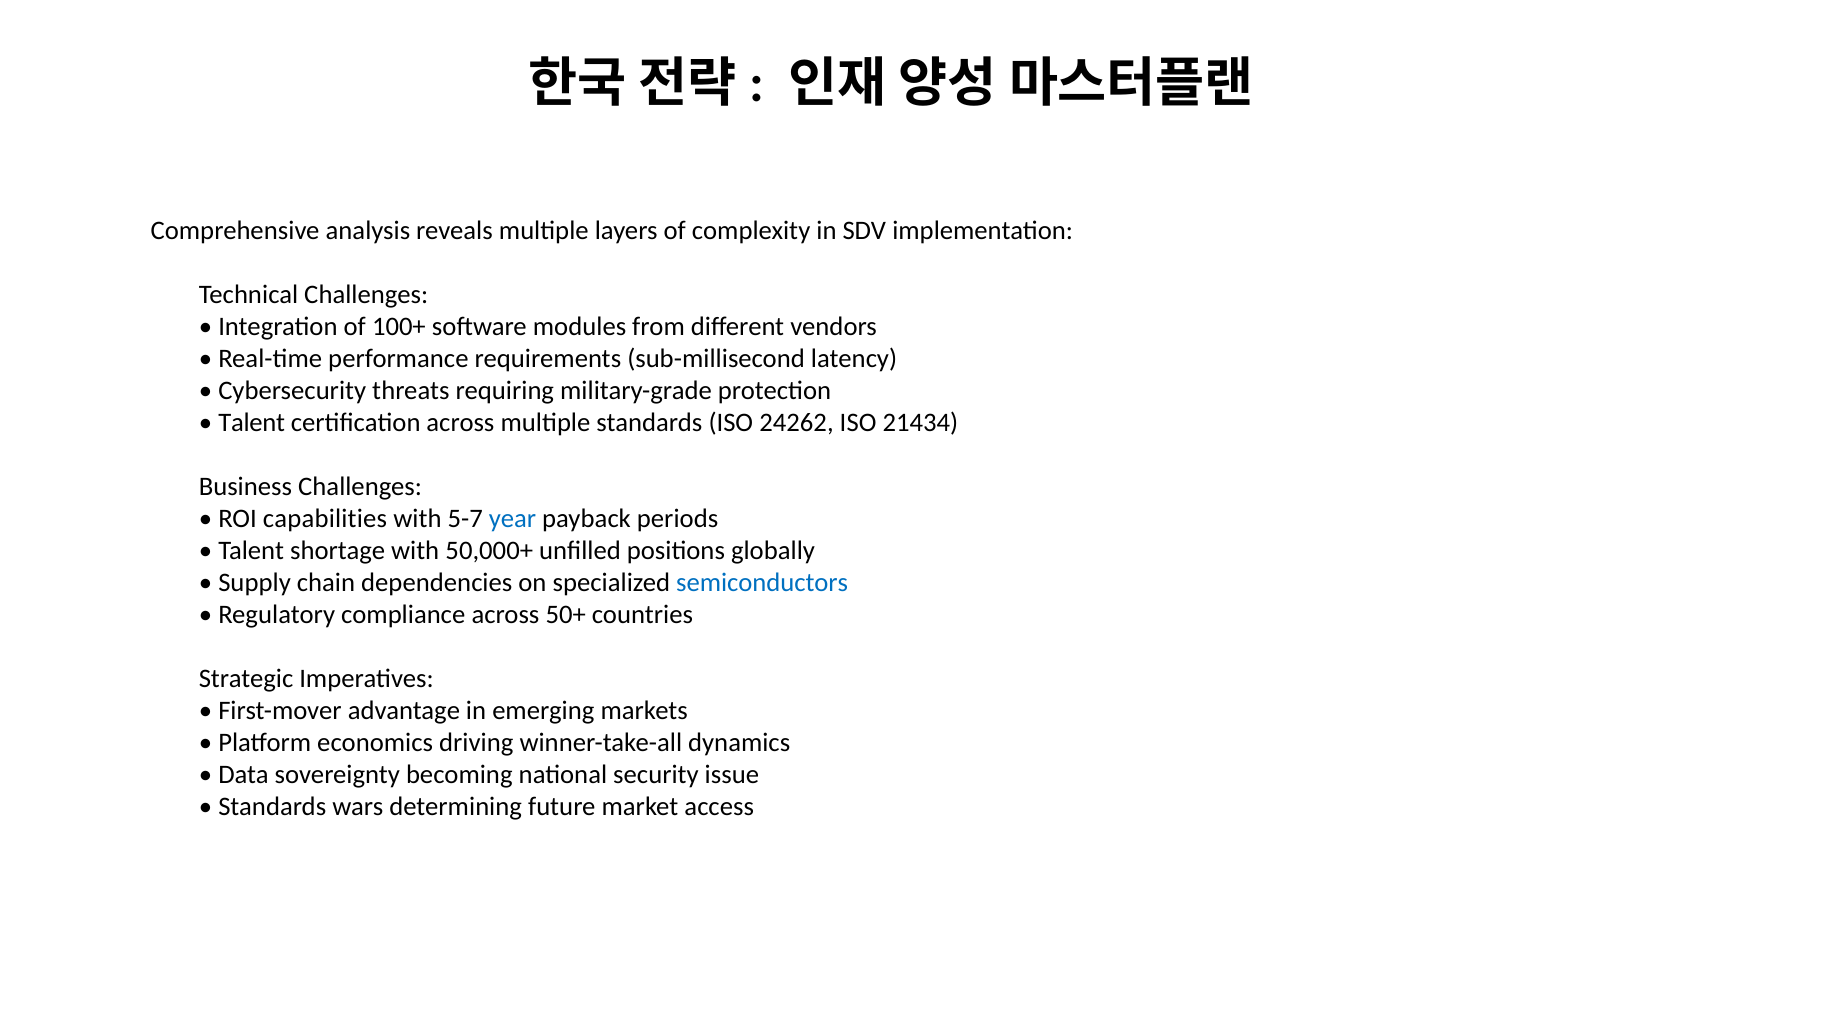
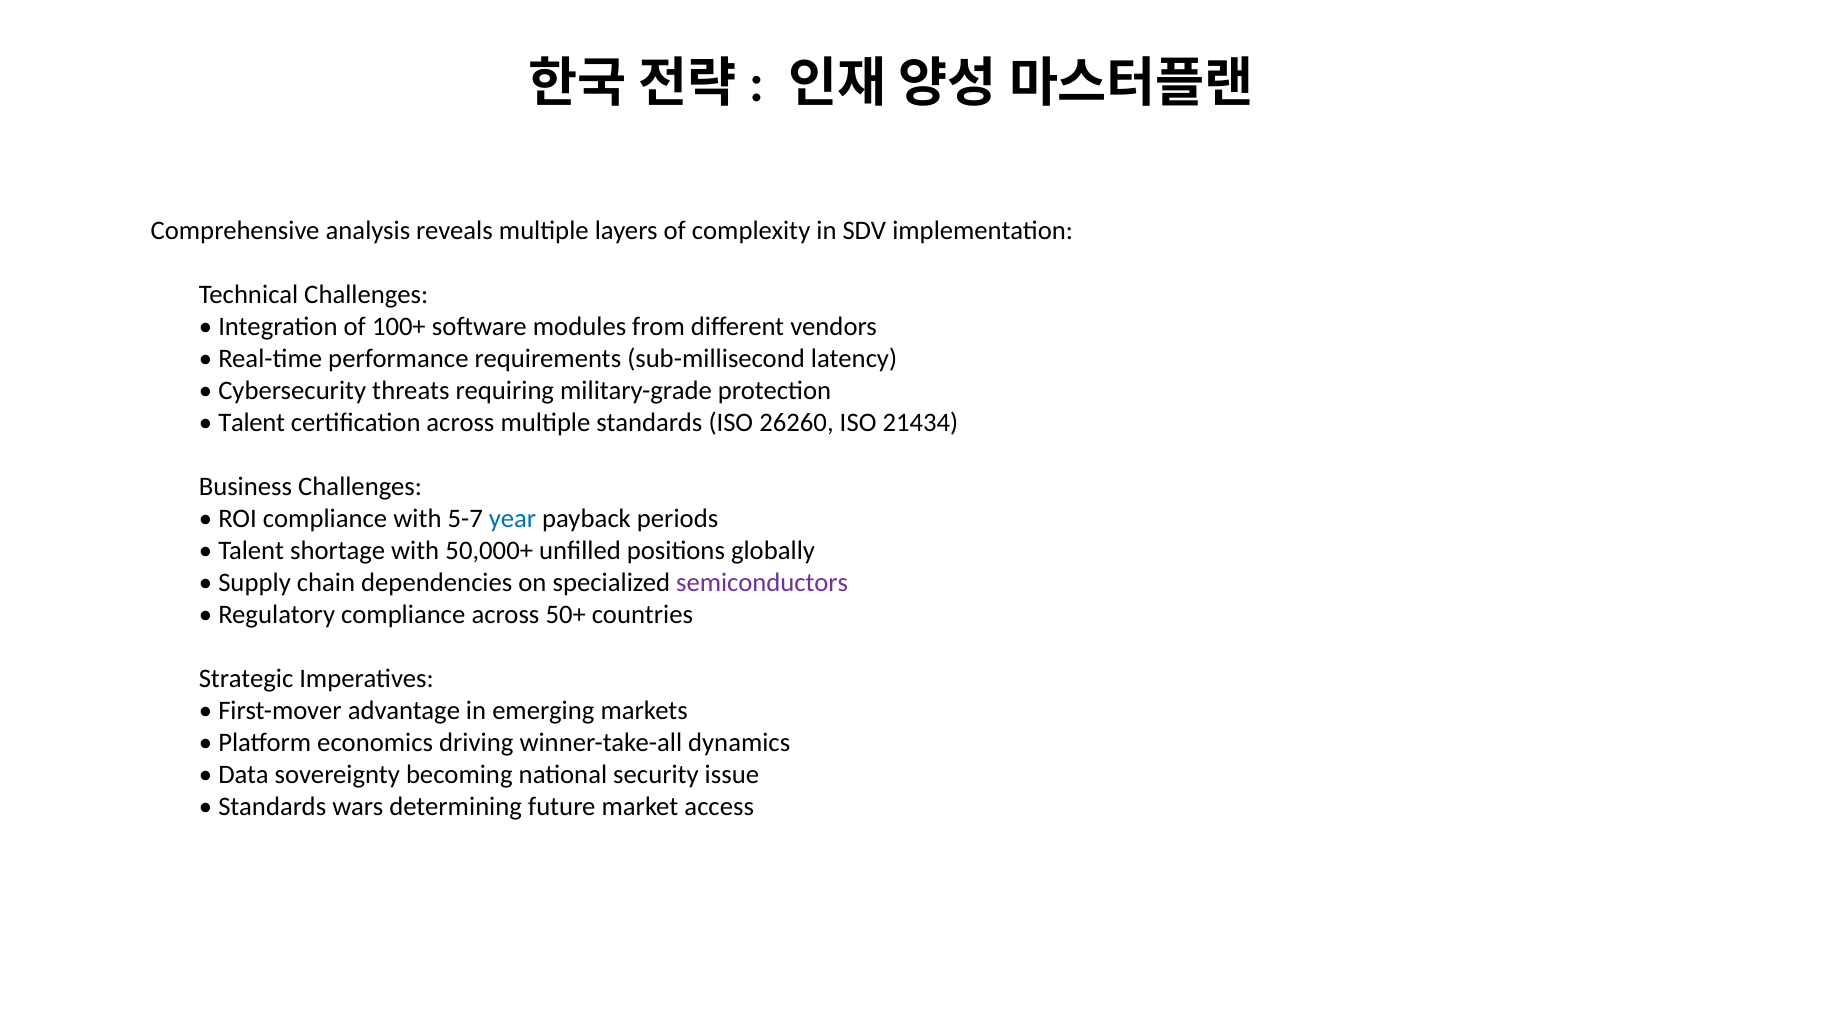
24262: 24262 -> 26260
ROI capabilities: capabilities -> compliance
semiconductors colour: blue -> purple
